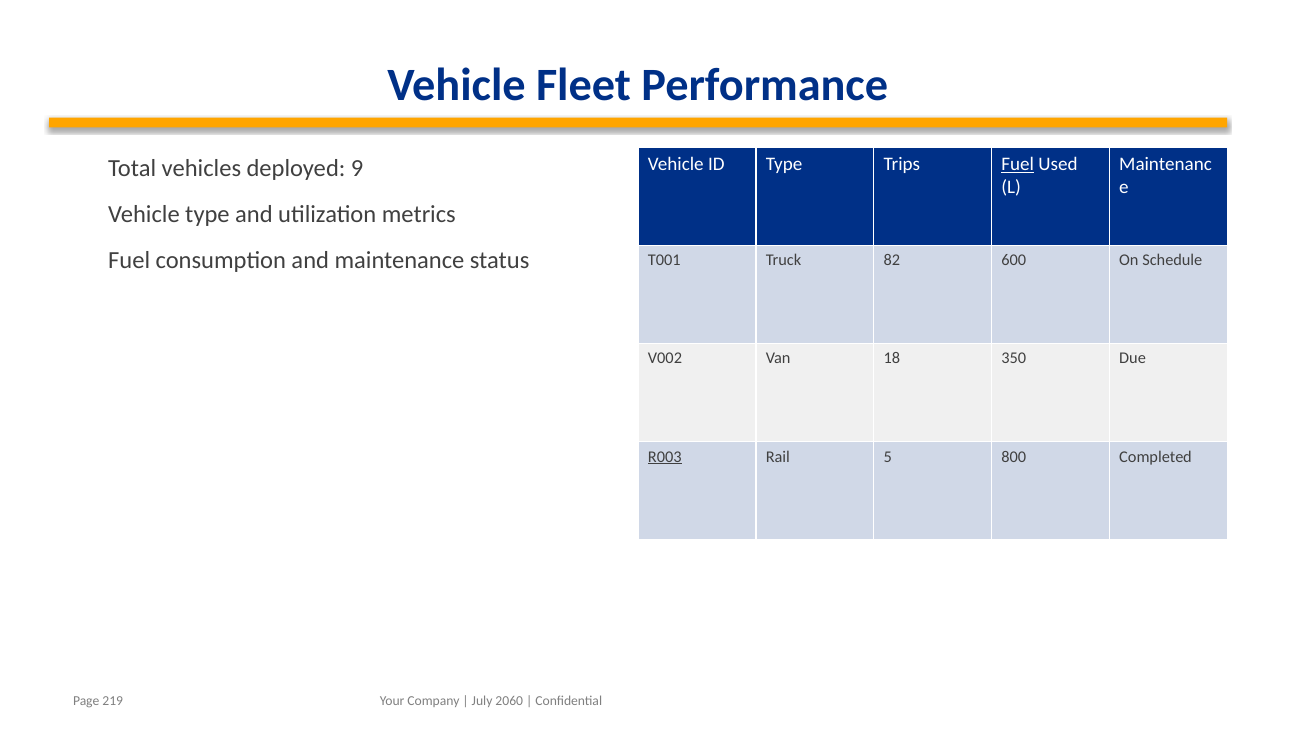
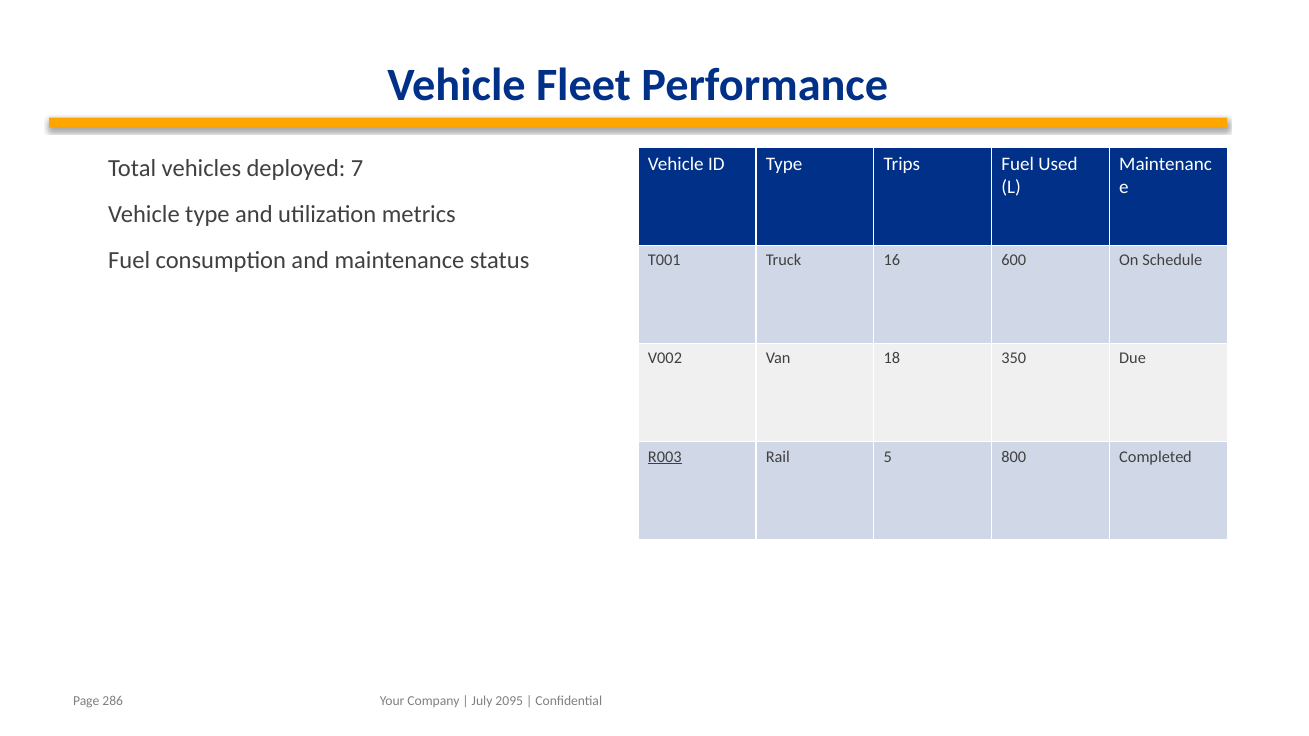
Fuel at (1018, 164) underline: present -> none
9: 9 -> 7
82: 82 -> 16
219: 219 -> 286
2060: 2060 -> 2095
